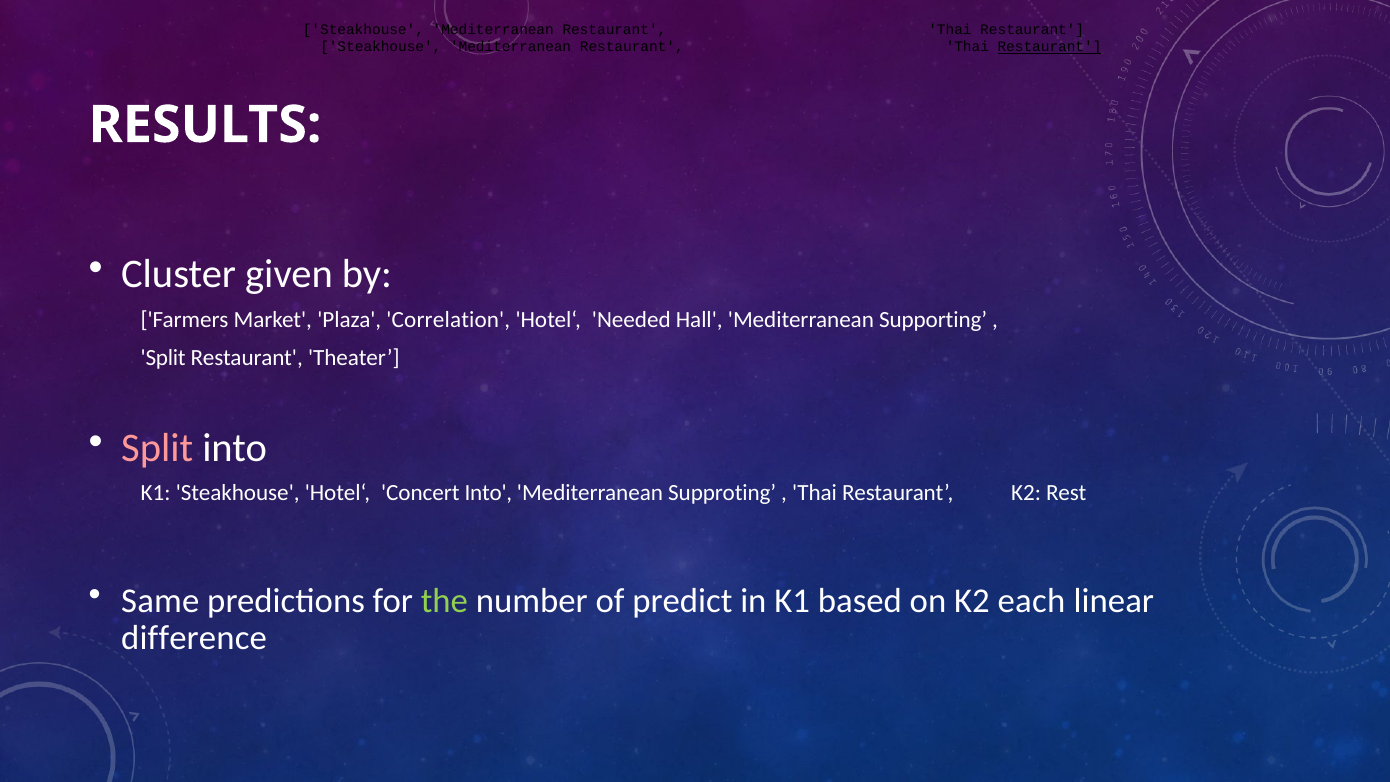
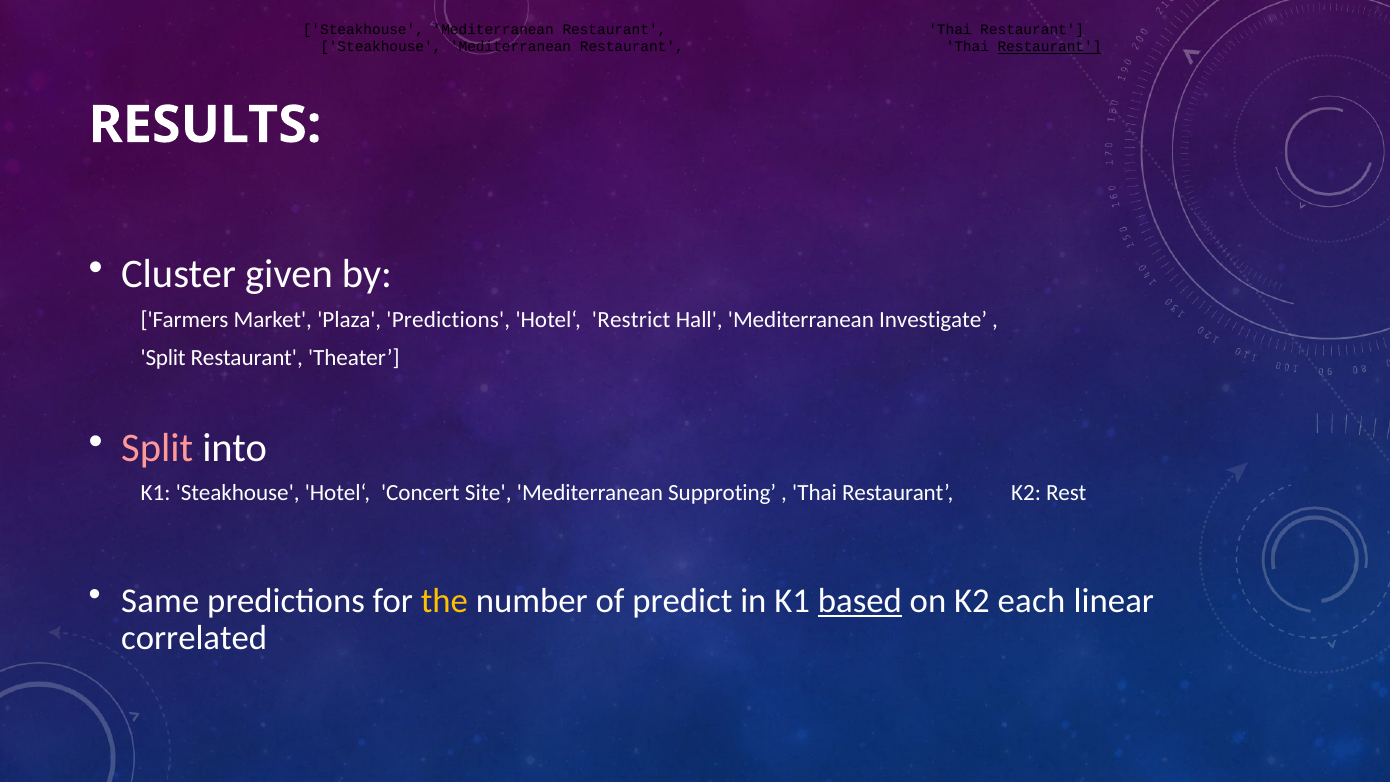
Plaza Correlation: Correlation -> Predictions
Needed: Needed -> Restrict
Supporting: Supporting -> Investigate
Concert Into: Into -> Site
the colour: light green -> yellow
based underline: none -> present
difference: difference -> correlated
